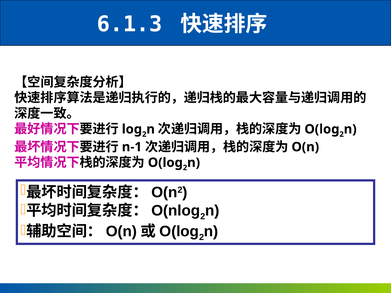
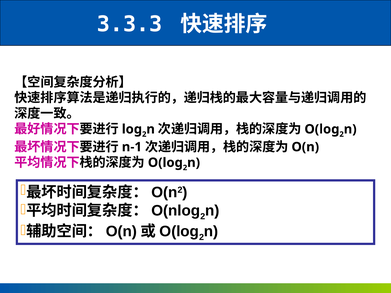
6.1.3: 6.1.3 -> 3.3.3
